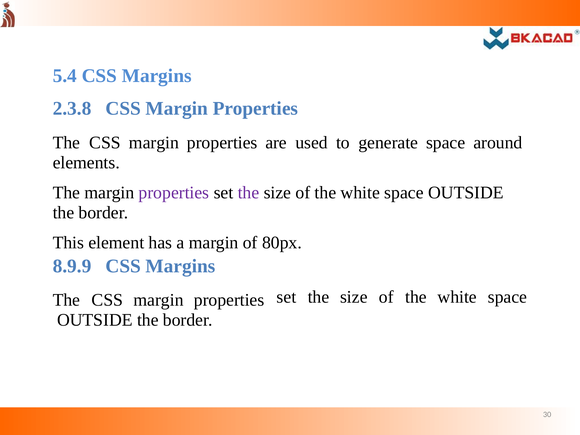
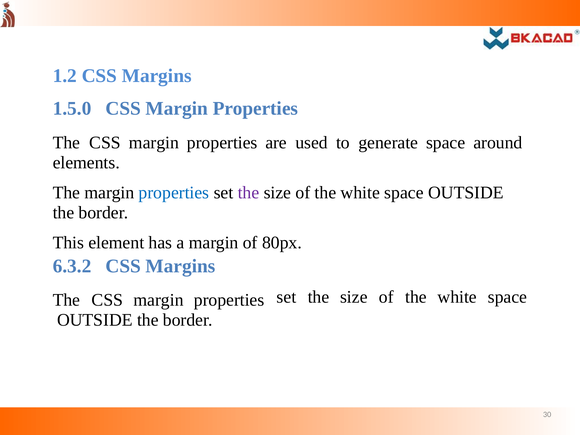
5.4: 5.4 -> 1.2
2.3.8: 2.3.8 -> 1.5.0
properties at (174, 193) colour: purple -> blue
8.9.9: 8.9.9 -> 6.3.2
